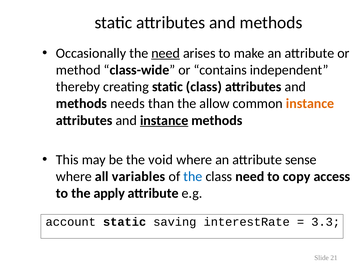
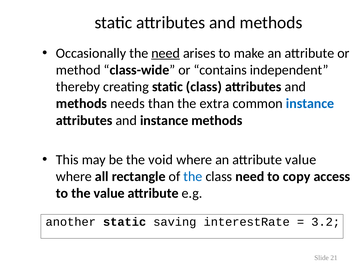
allow: allow -> extra
instance at (310, 103) colour: orange -> blue
instance at (164, 120) underline: present -> none
attribute sense: sense -> value
variables: variables -> rectangle
the apply: apply -> value
account: account -> another
3.3: 3.3 -> 3.2
